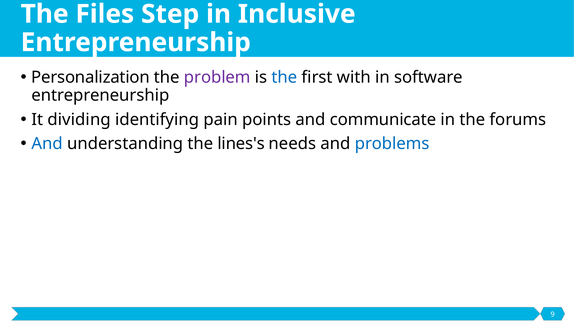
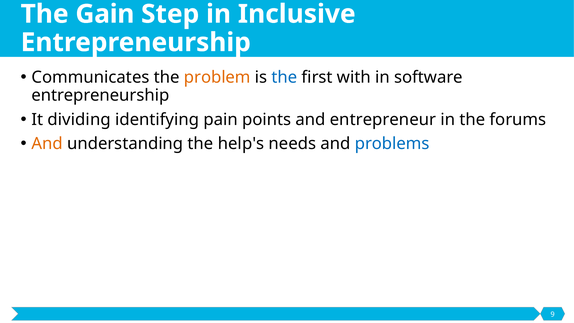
Files: Files -> Gain
Personalization: Personalization -> Communicates
problem colour: purple -> orange
communicate: communicate -> entrepreneur
And at (47, 144) colour: blue -> orange
lines's: lines's -> help's
